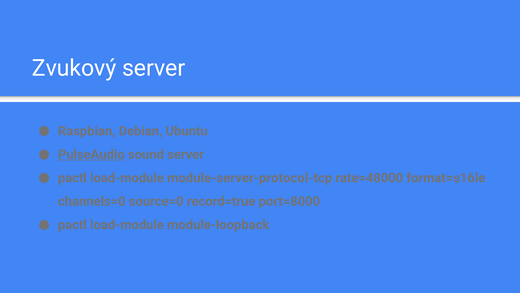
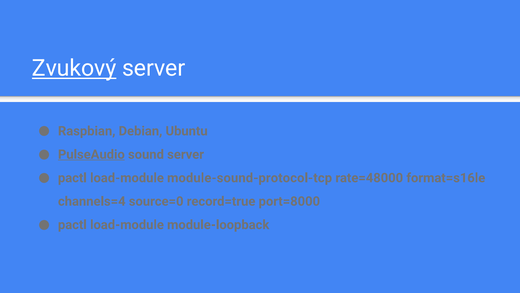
Zvukový underline: none -> present
module-server-protocol-tcp: module-server-protocol-tcp -> module-sound-protocol-tcp
channels=0: channels=0 -> channels=4
